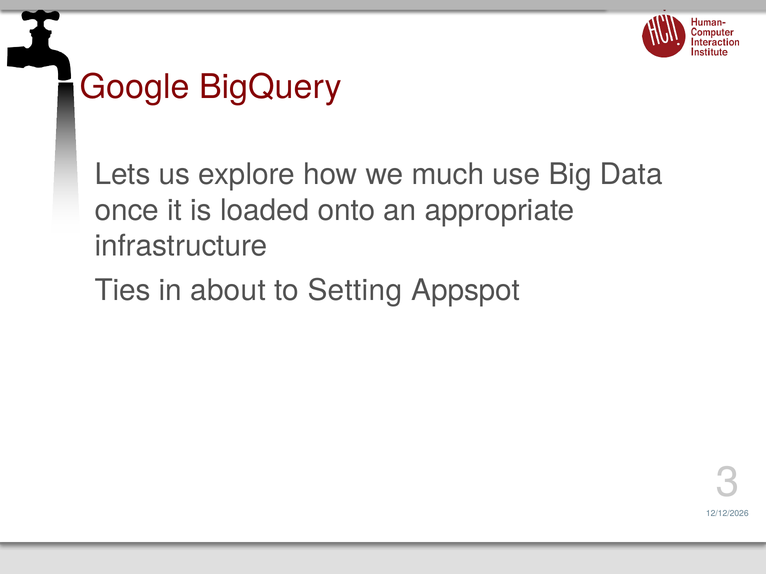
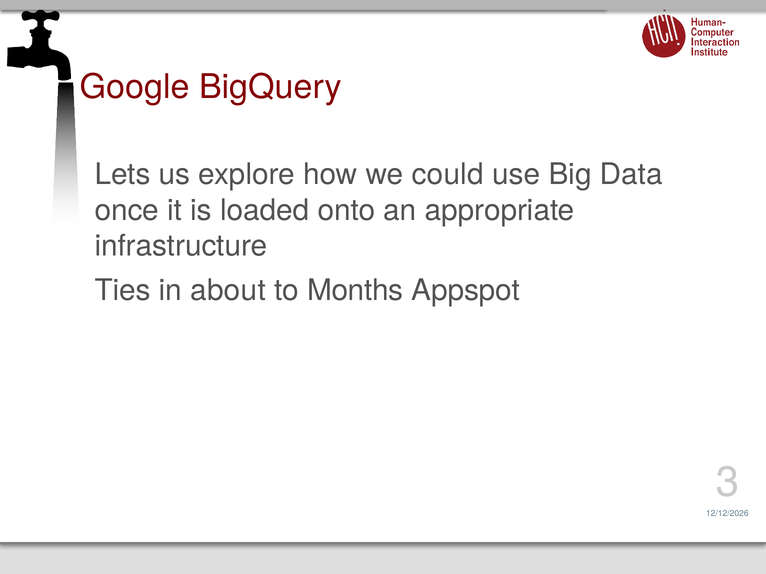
much: much -> could
Setting: Setting -> Months
